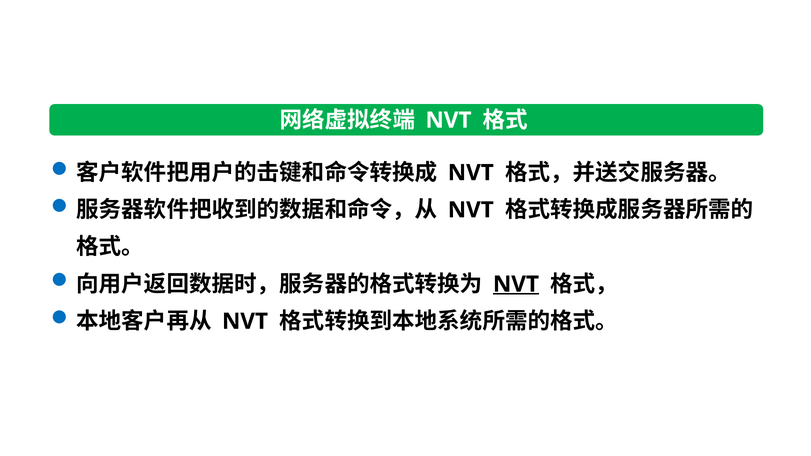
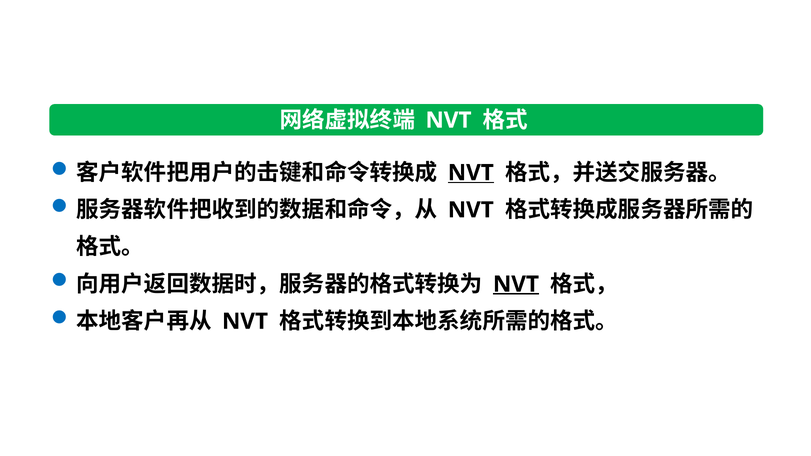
NVT at (471, 173) underline: none -> present
